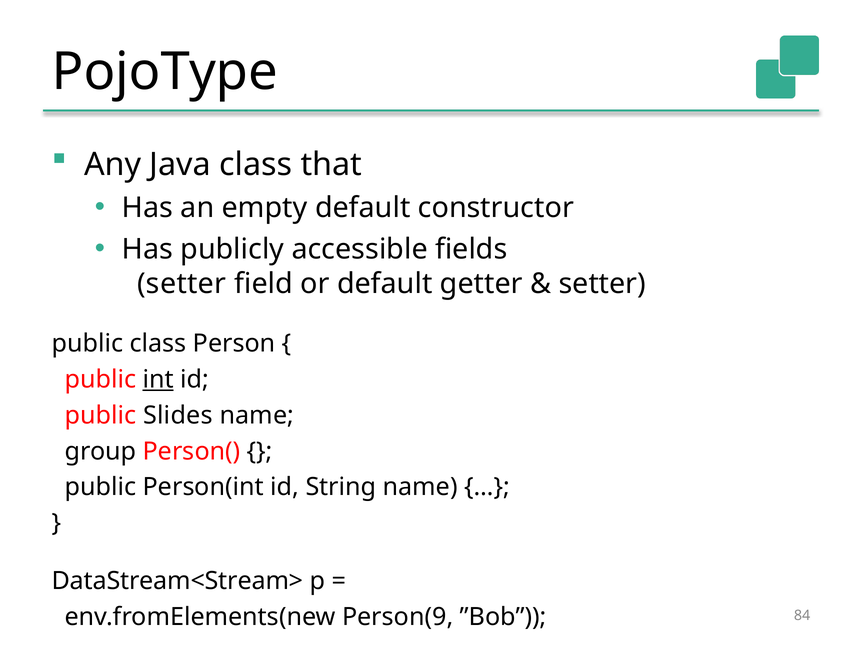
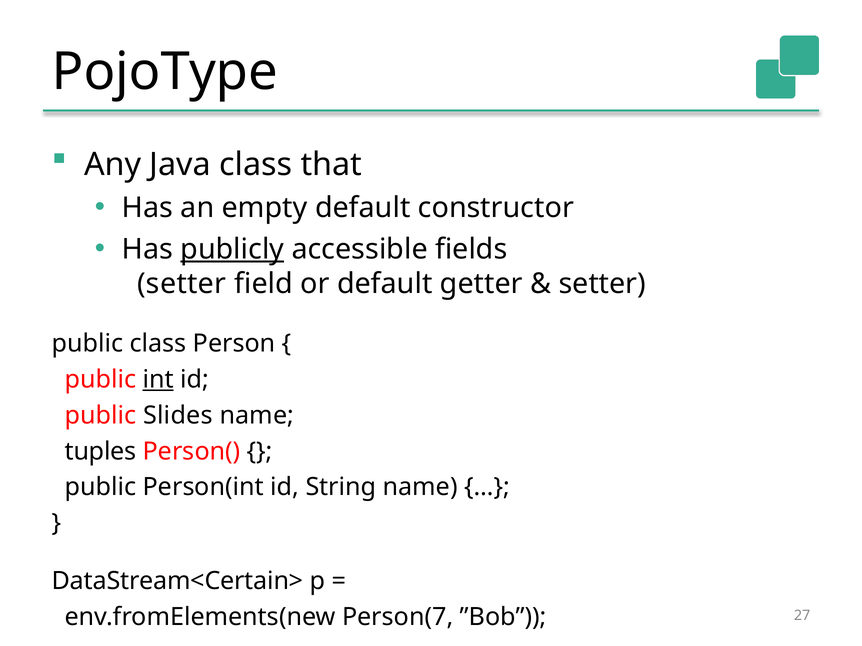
publicly underline: none -> present
group: group -> tuples
DataStream<Stream>: DataStream<Stream> -> DataStream<Certain>
Person(9: Person(9 -> Person(7
84: 84 -> 27
